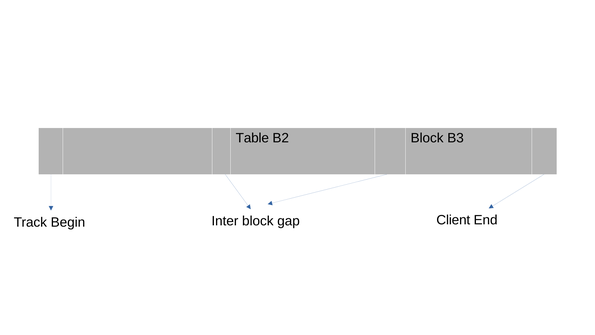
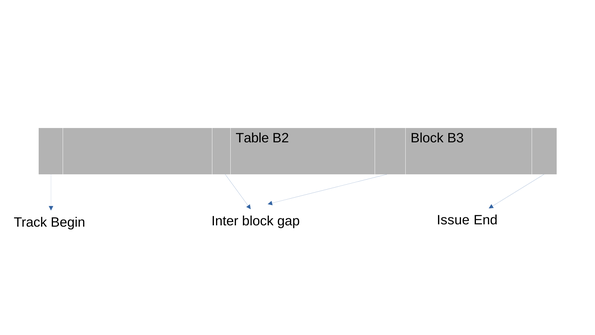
Client: Client -> Issue
